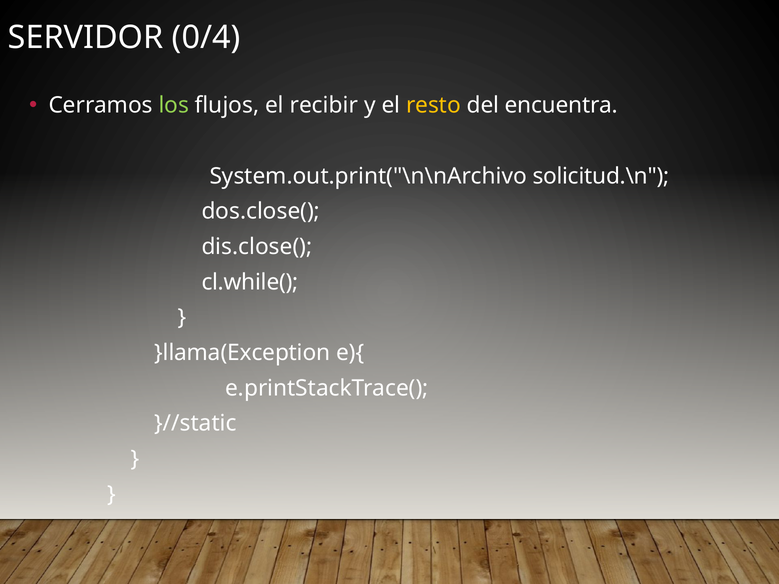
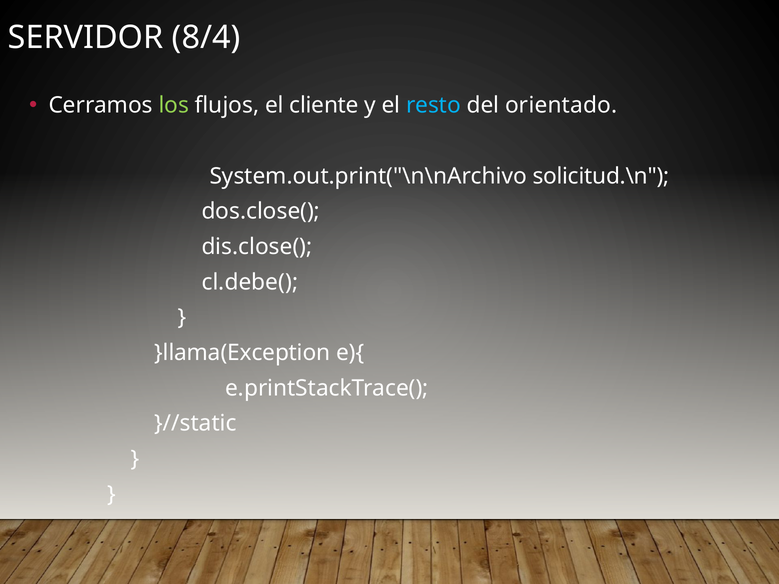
0/4: 0/4 -> 8/4
recibir: recibir -> cliente
resto colour: yellow -> light blue
encuentra: encuentra -> orientado
cl.while(: cl.while( -> cl.debe(
